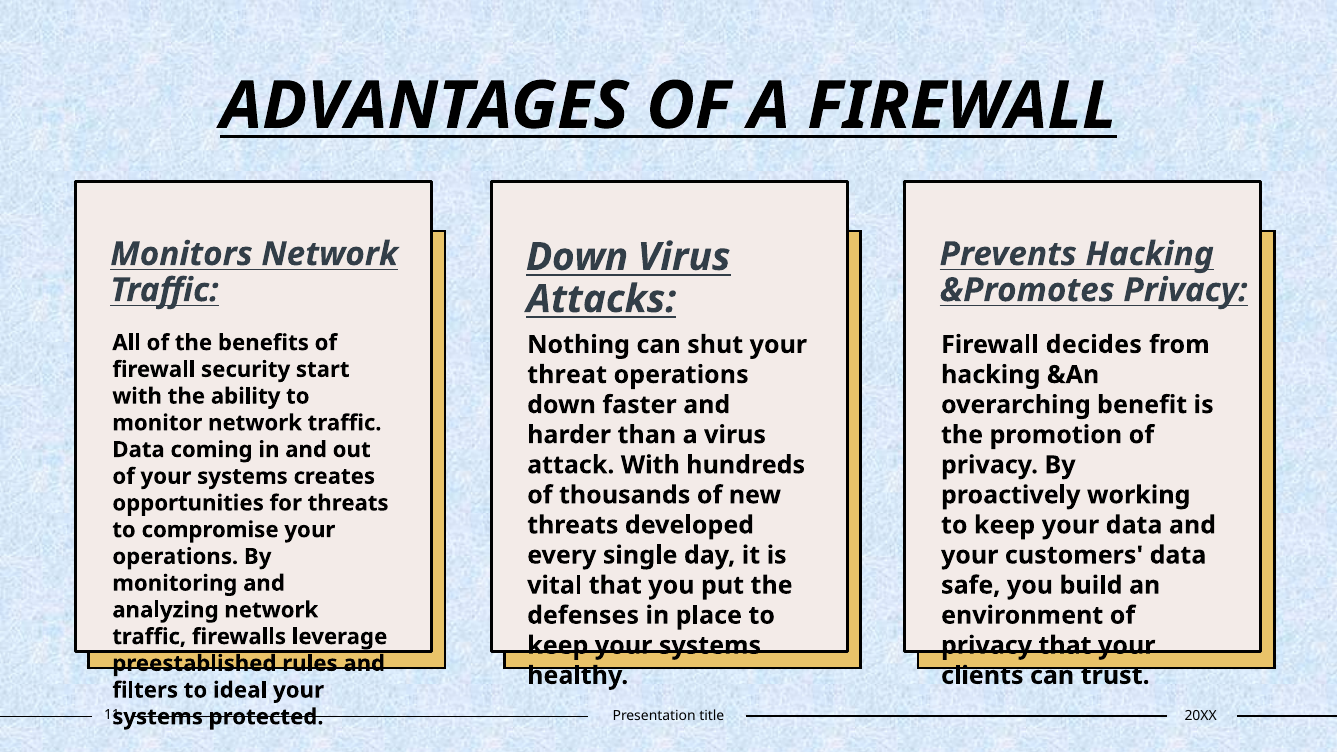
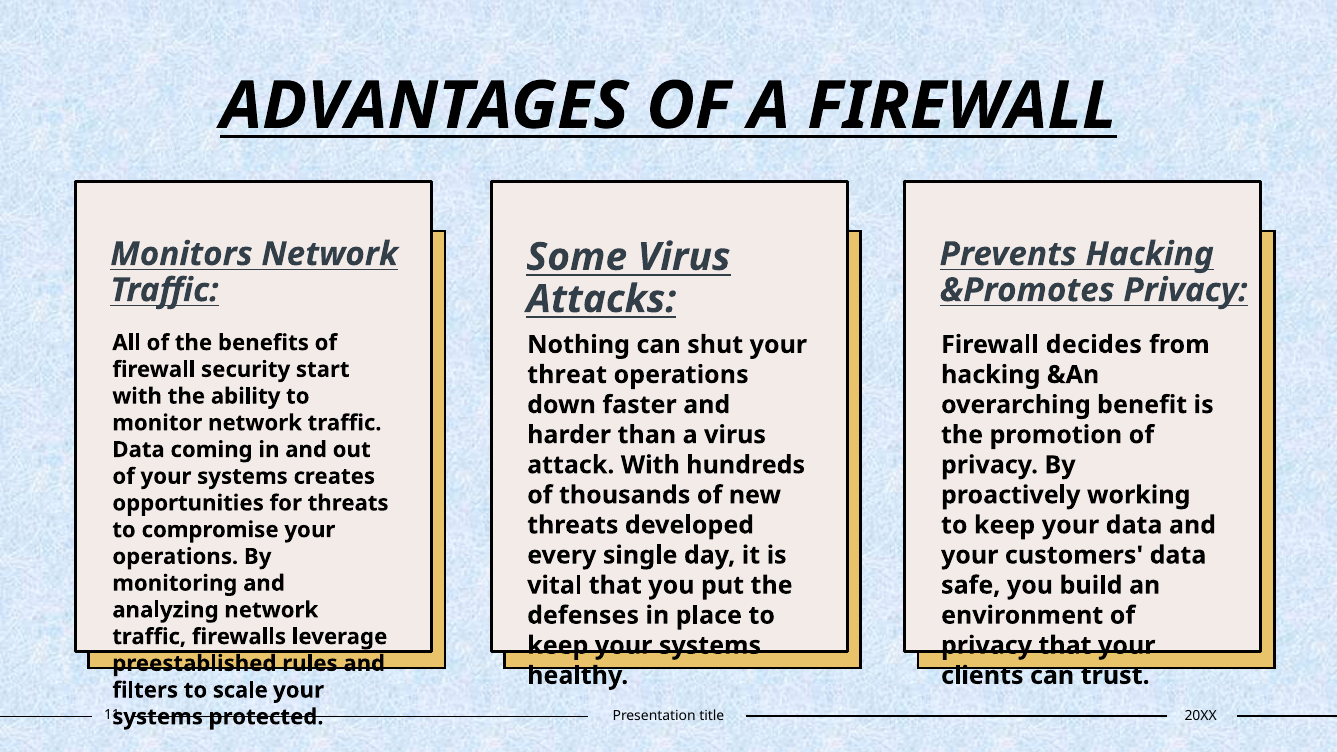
Down at (577, 257): Down -> Some
ideal: ideal -> scale
